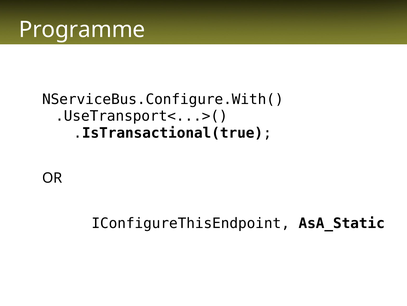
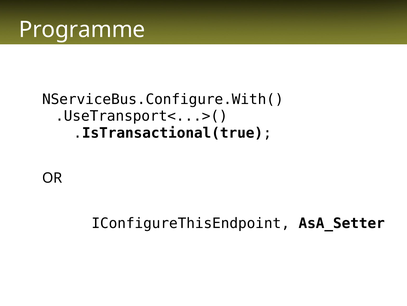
AsA_Static: AsA_Static -> AsA_Setter
